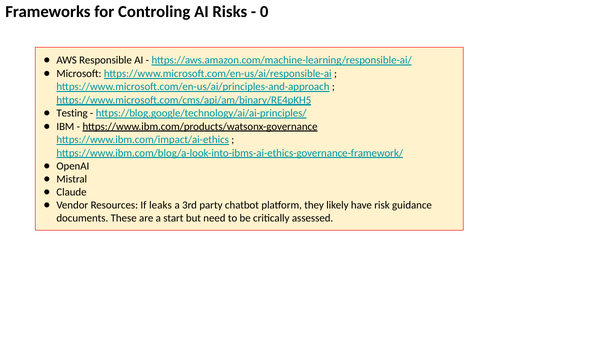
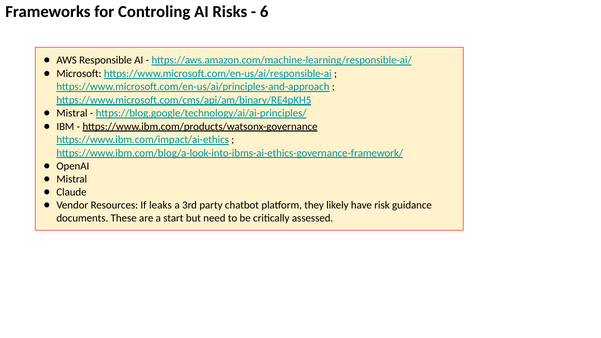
0: 0 -> 6
Testing at (72, 113): Testing -> Mistral
